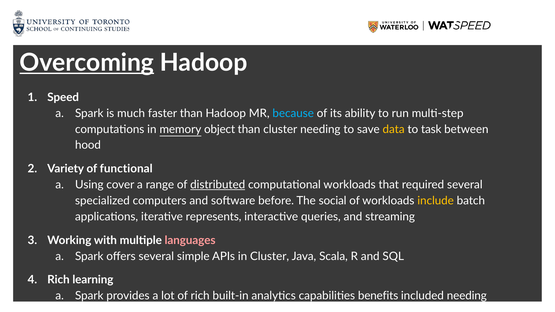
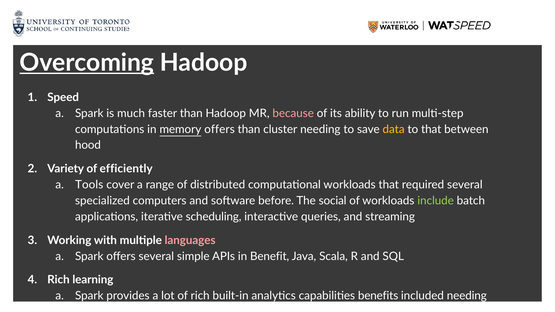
because colour: light blue -> pink
memory object: object -> offers
to task: task -> that
functional: functional -> efficiently
Using: Using -> Tools
distributed underline: present -> none
include colour: yellow -> light green
represents: represents -> scheduling
in Cluster: Cluster -> Benefit
